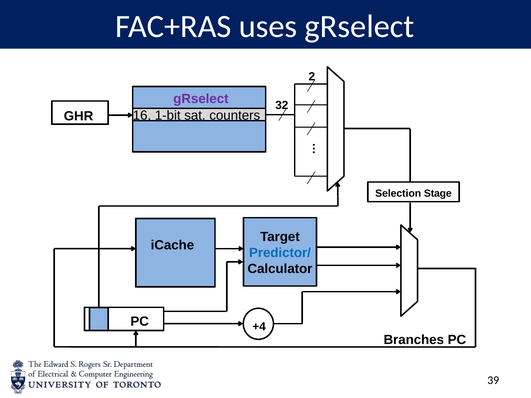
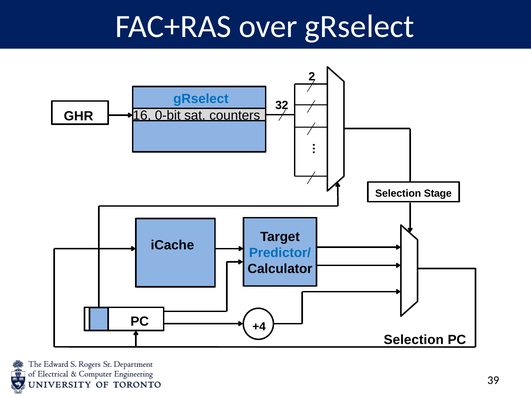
uses: uses -> over
gRselect at (201, 99) colour: purple -> blue
1-bit: 1-bit -> 0-bit
Branches at (414, 340): Branches -> Selection
